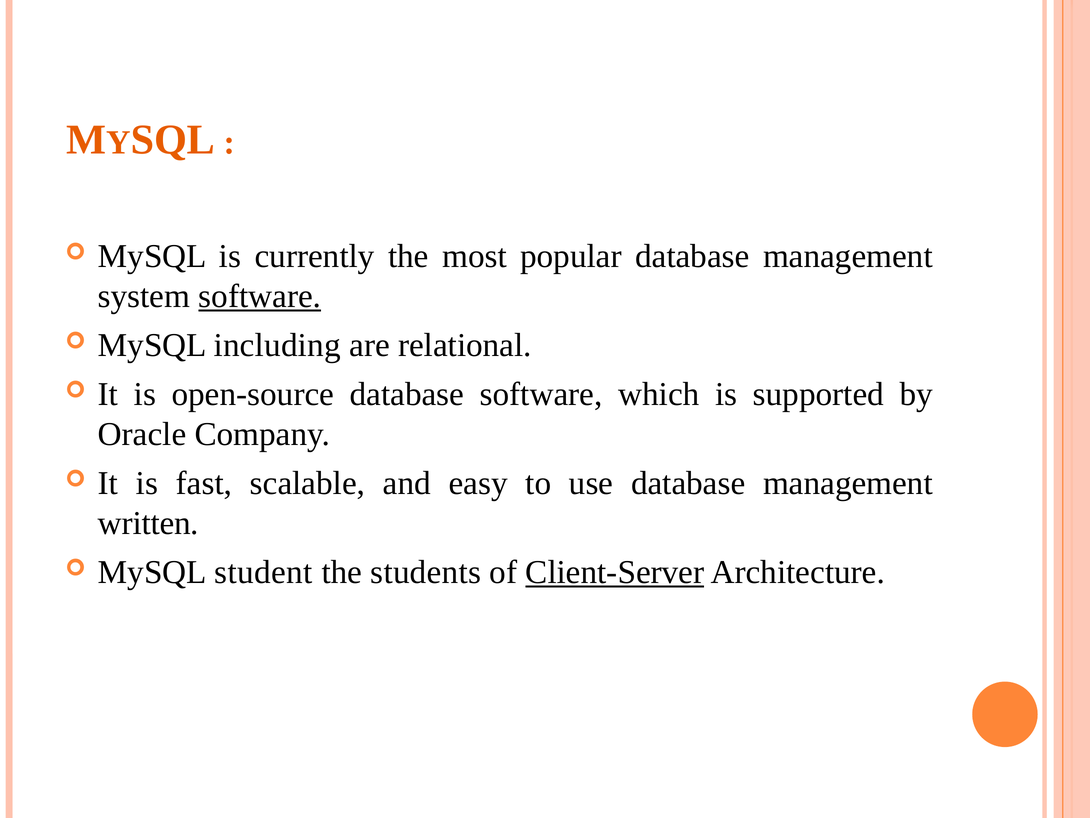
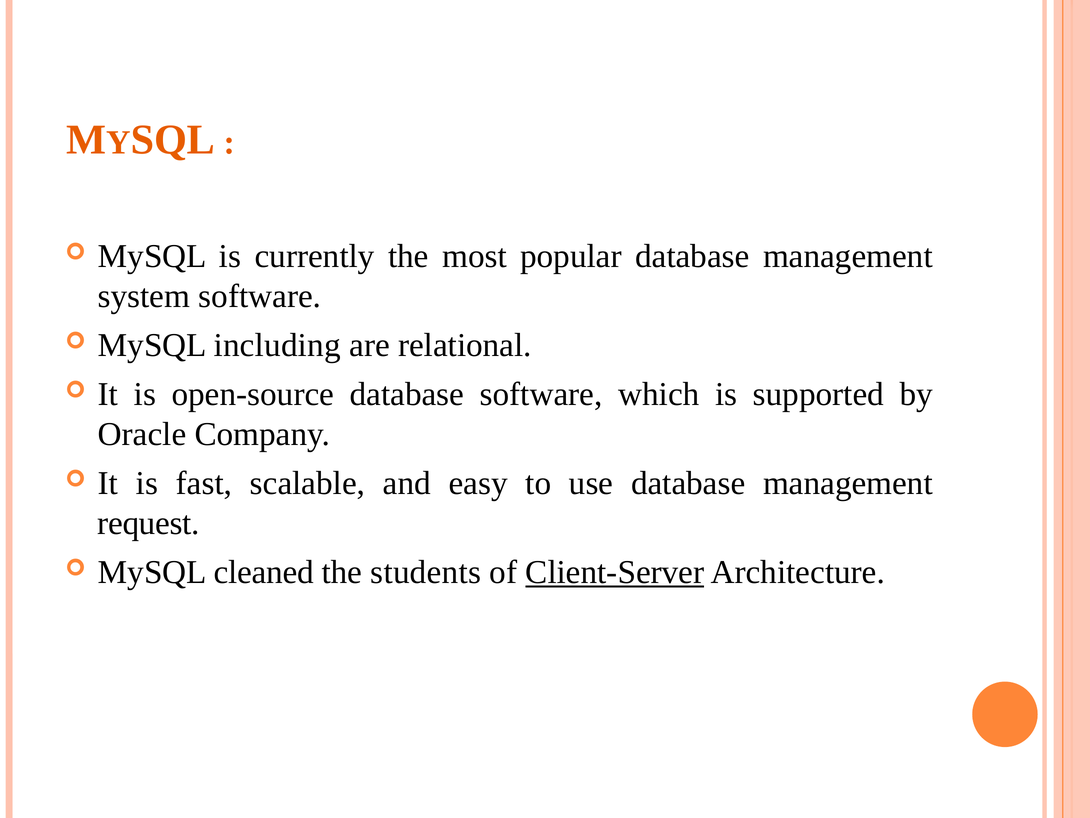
software at (260, 296) underline: present -> none
written: written -> request
student: student -> cleaned
